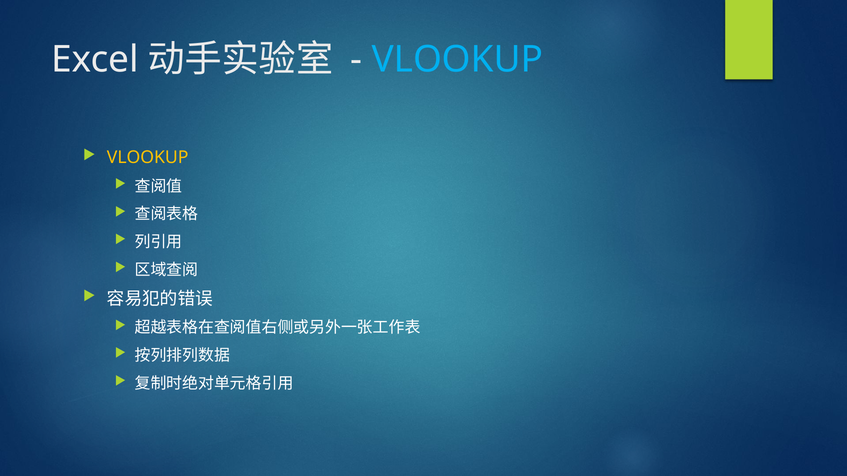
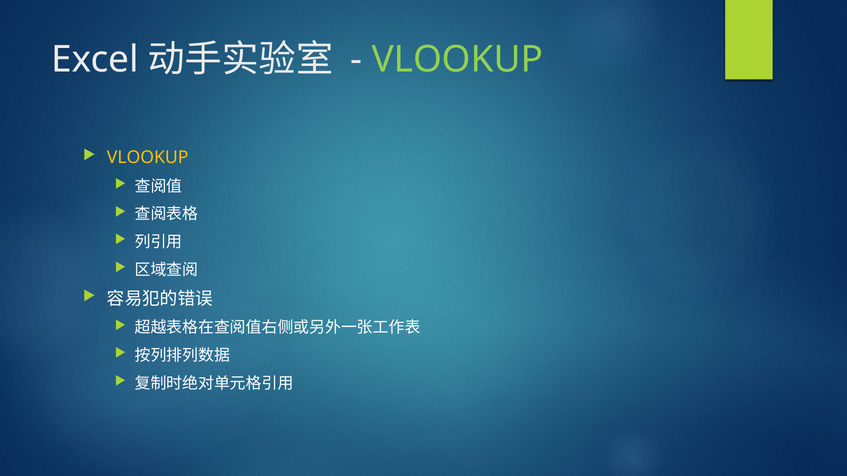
VLOOKUP at (457, 59) colour: light blue -> light green
